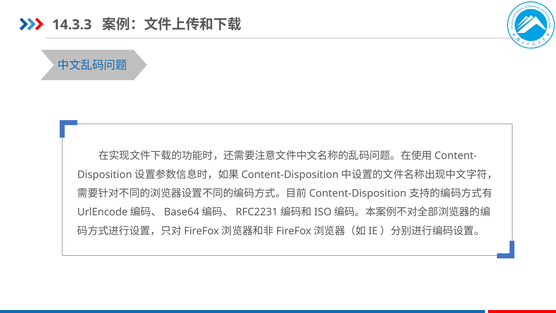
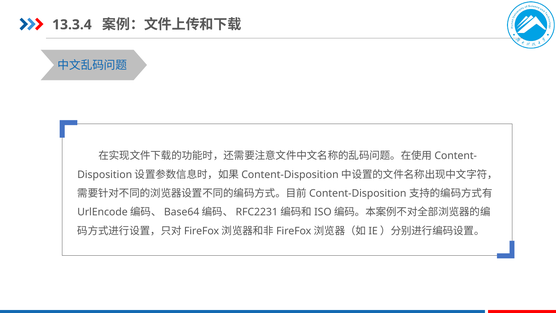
14.3.3: 14.3.3 -> 13.3.4
